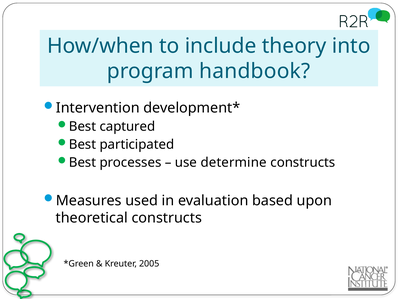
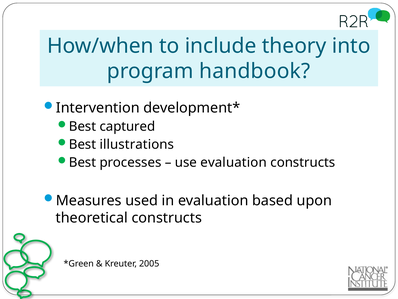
participated: participated -> illustrations
use determine: determine -> evaluation
